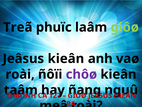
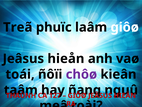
giôø at (125, 27) colour: light green -> white
Jeâsus kieân: kieân -> hieån
roài at (20, 74): roài -> toái
